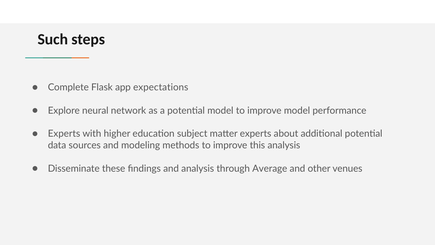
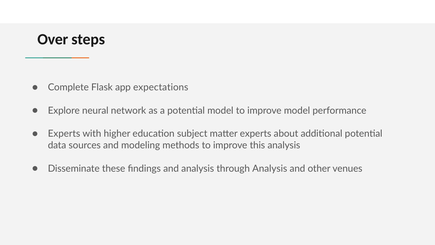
Such: Such -> Over
through Average: Average -> Analysis
